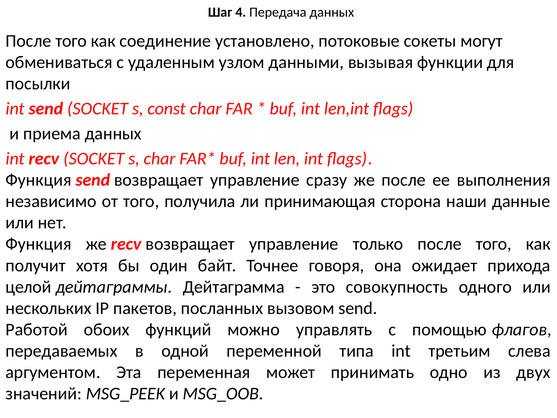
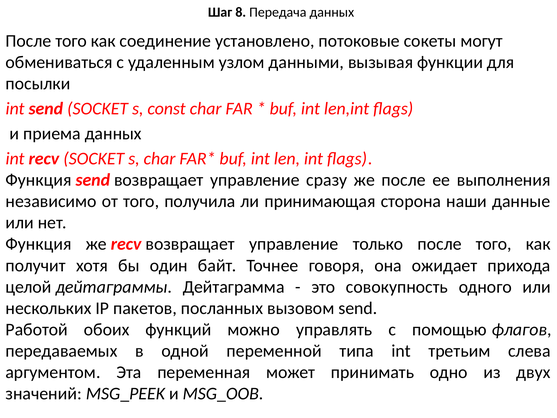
4: 4 -> 8
